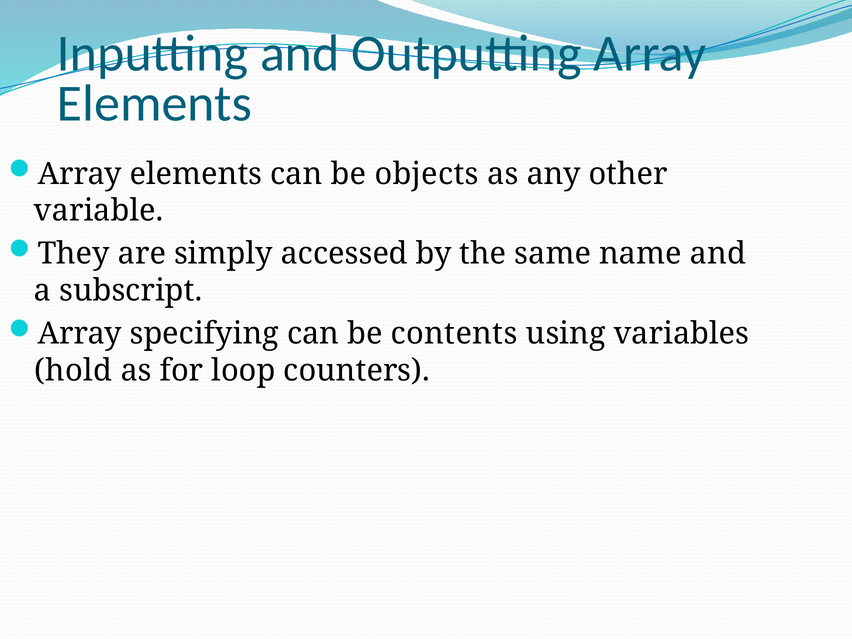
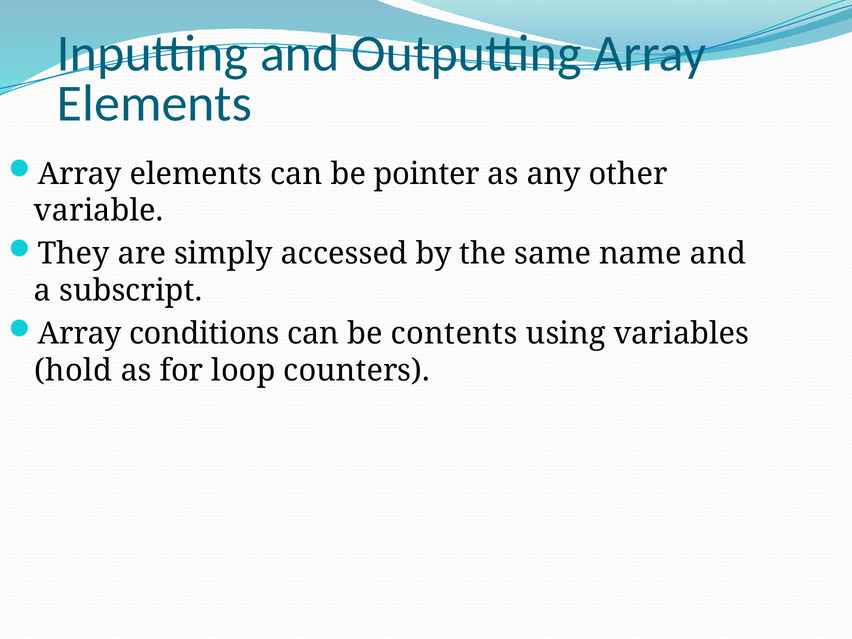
objects: objects -> pointer
specifying: specifying -> conditions
